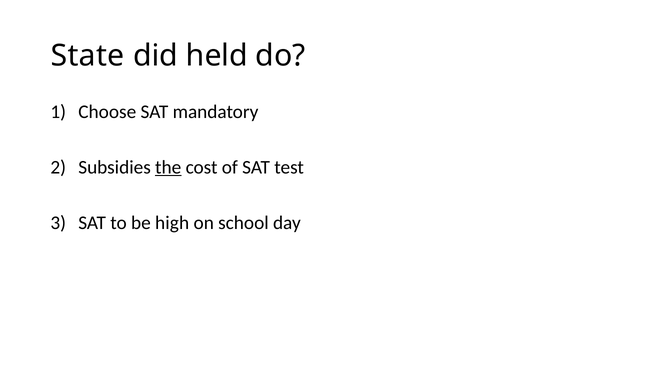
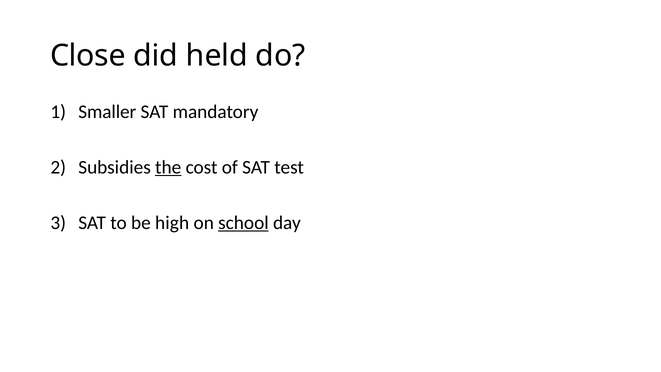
State: State -> Close
Choose: Choose -> Smaller
school underline: none -> present
